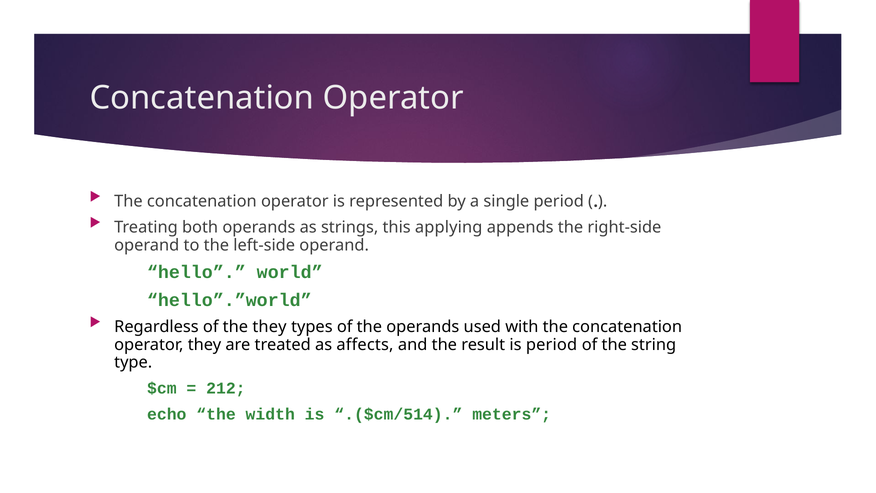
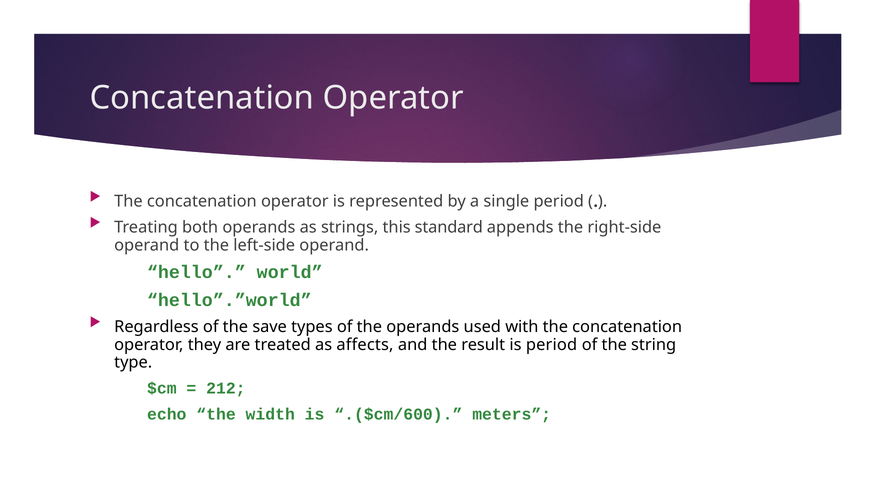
applying: applying -> standard
the they: they -> save
.($cm/514: .($cm/514 -> .($cm/600
